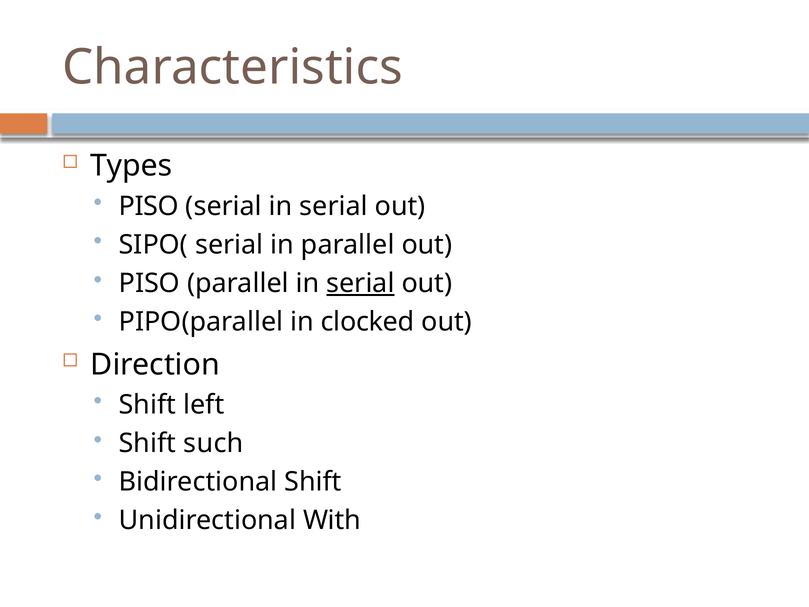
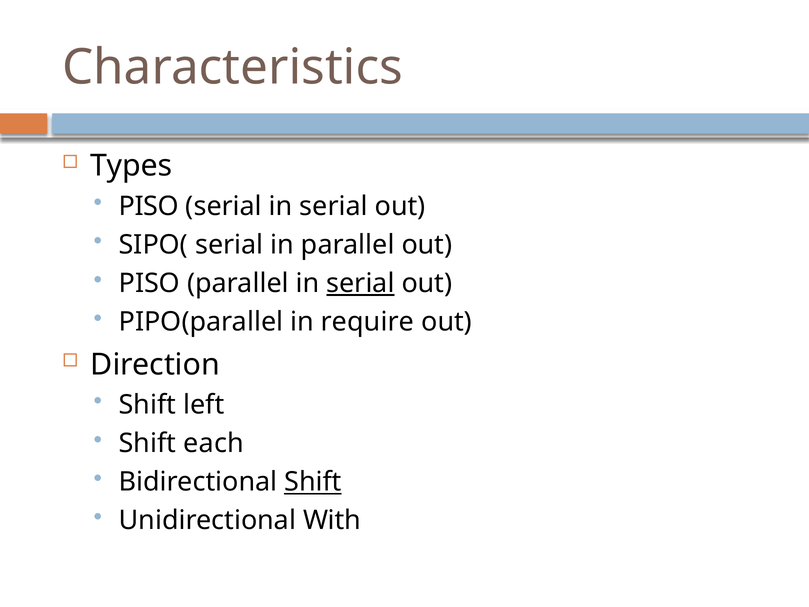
clocked: clocked -> require
such: such -> each
Shift at (313, 482) underline: none -> present
